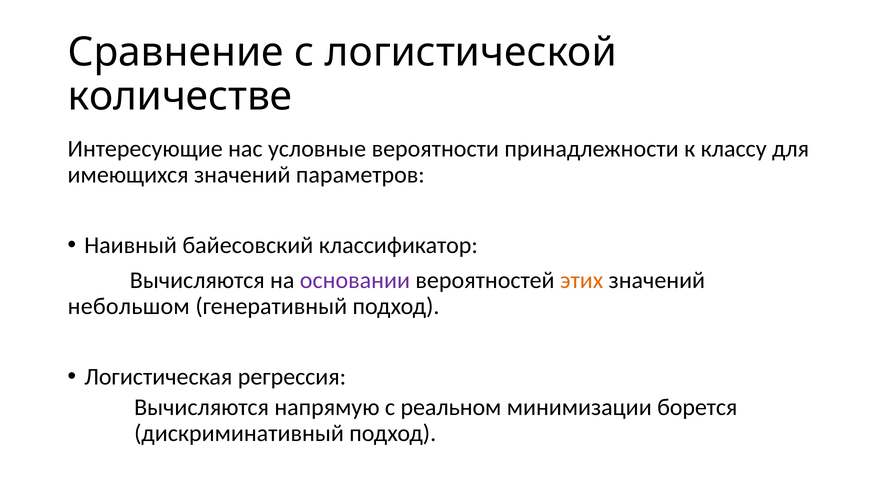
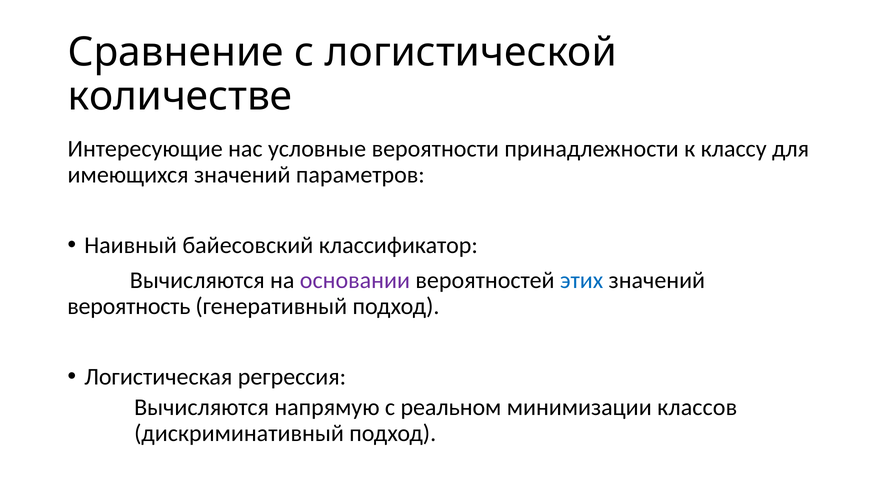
этих colour: orange -> blue
небольшом: небольшом -> вероятность
борется: борется -> классов
